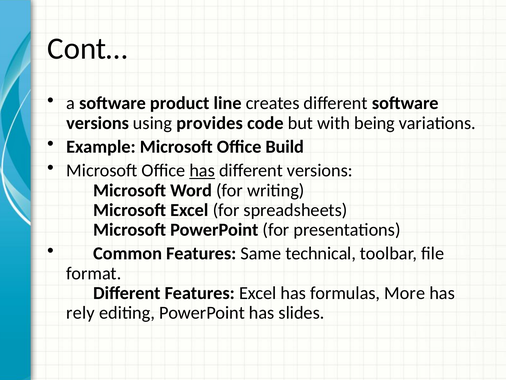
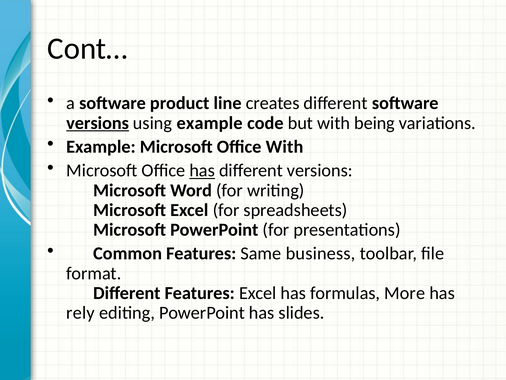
versions at (98, 123) underline: none -> present
using provides: provides -> example
Office Build: Build -> With
technical: technical -> business
